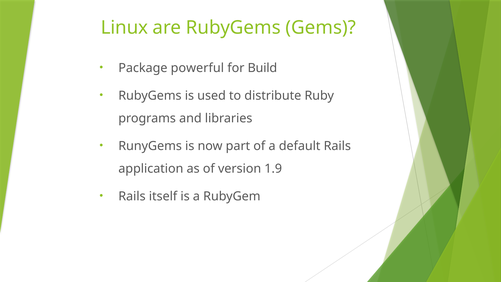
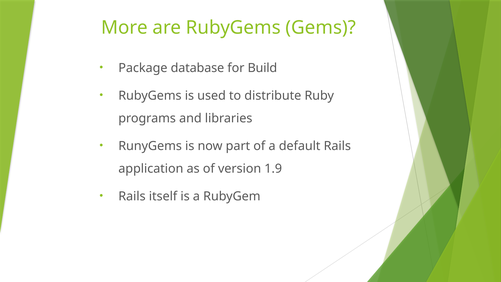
Linux: Linux -> More
powerful: powerful -> database
